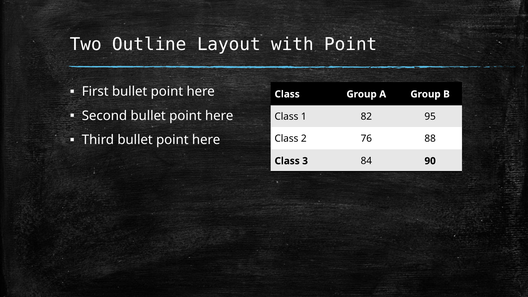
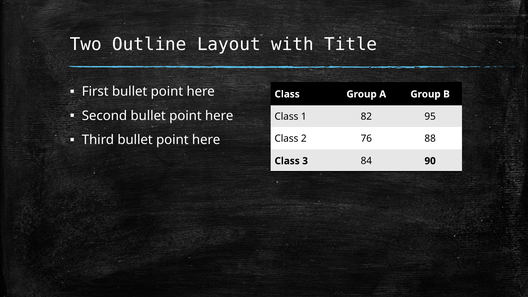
with Point: Point -> Title
